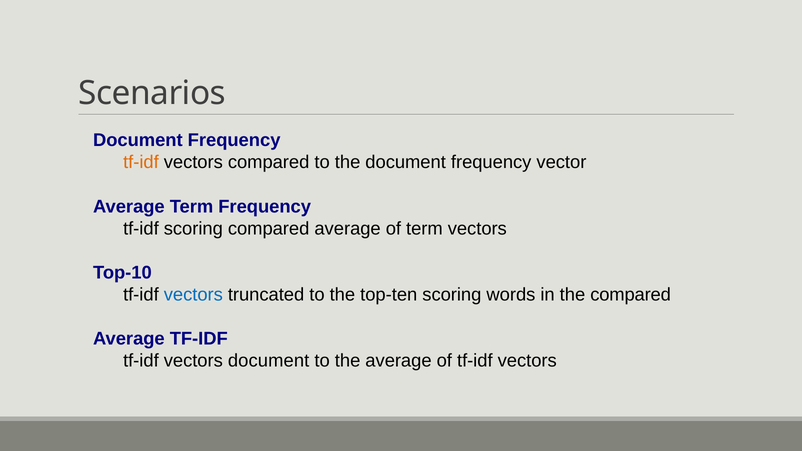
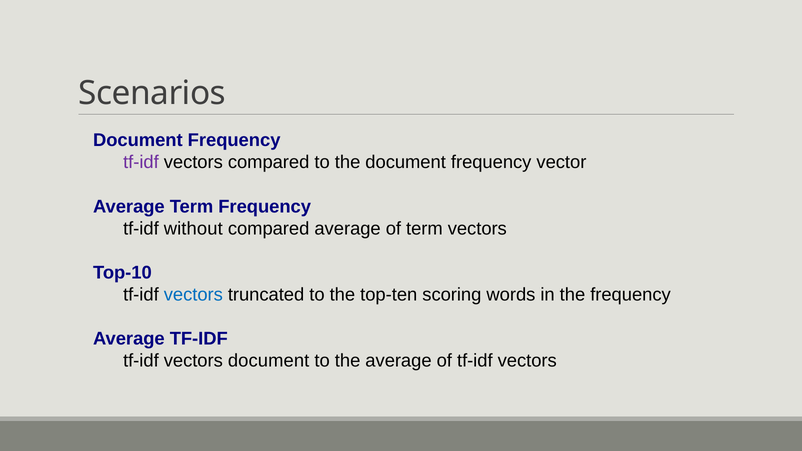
tf-idf at (141, 162) colour: orange -> purple
tf-idf scoring: scoring -> without
the compared: compared -> frequency
